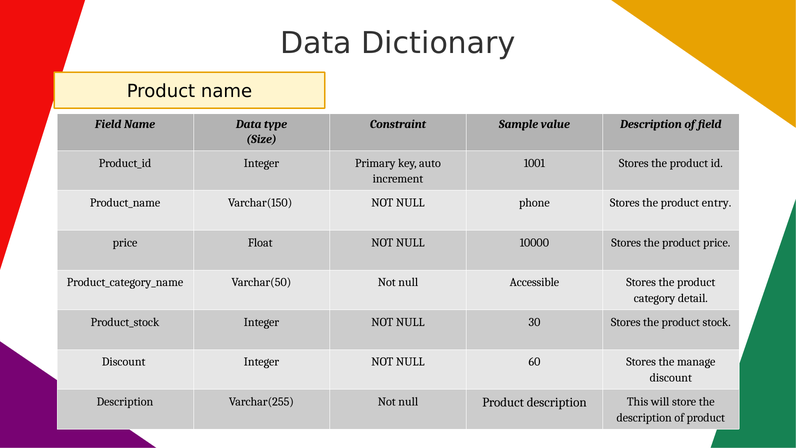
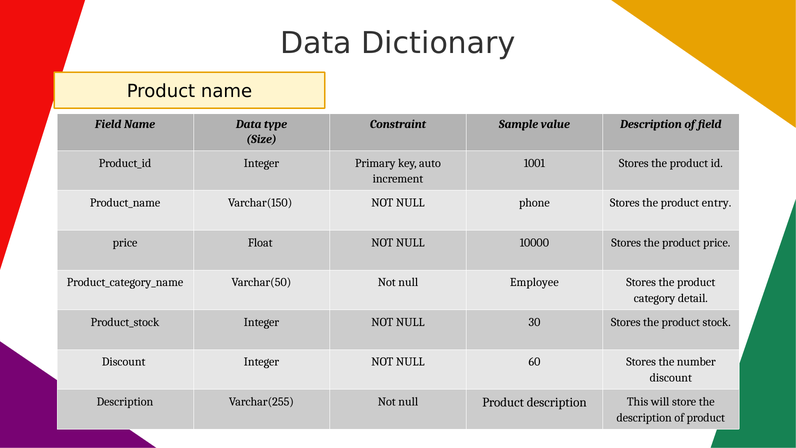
Accessible: Accessible -> Employee
manage: manage -> number
